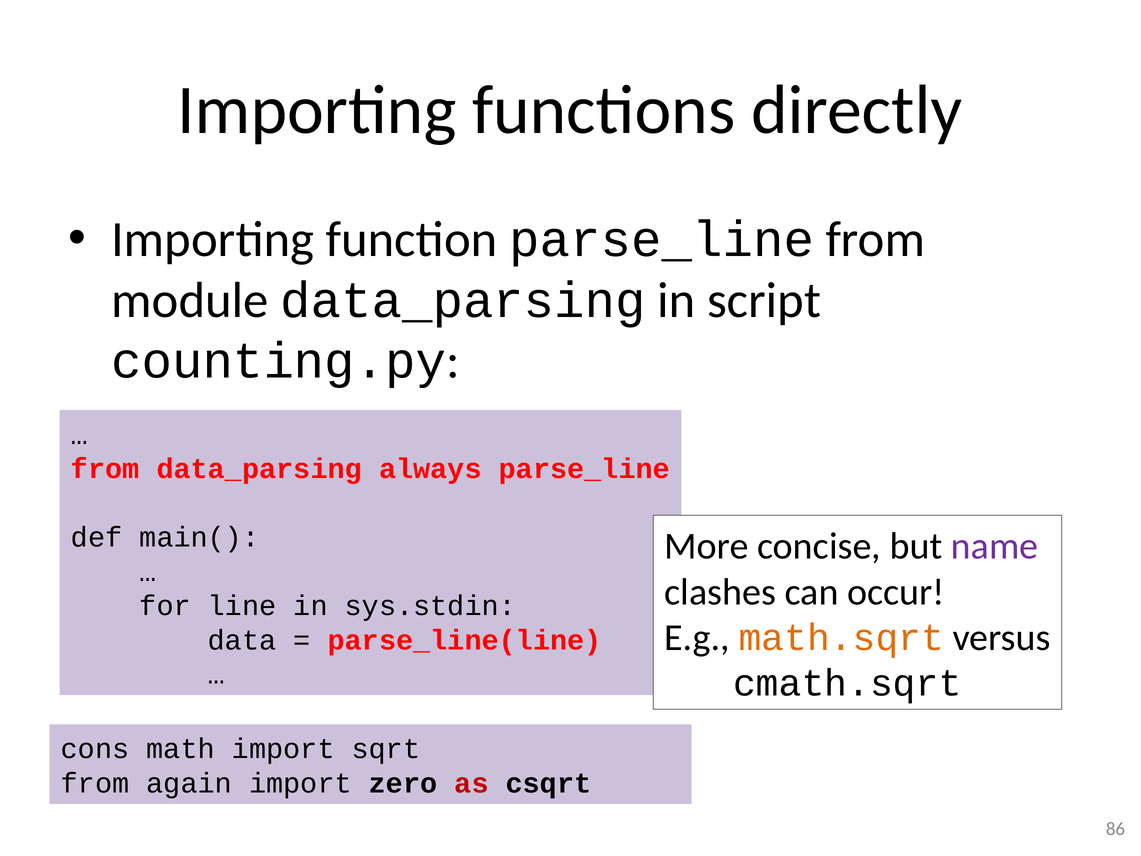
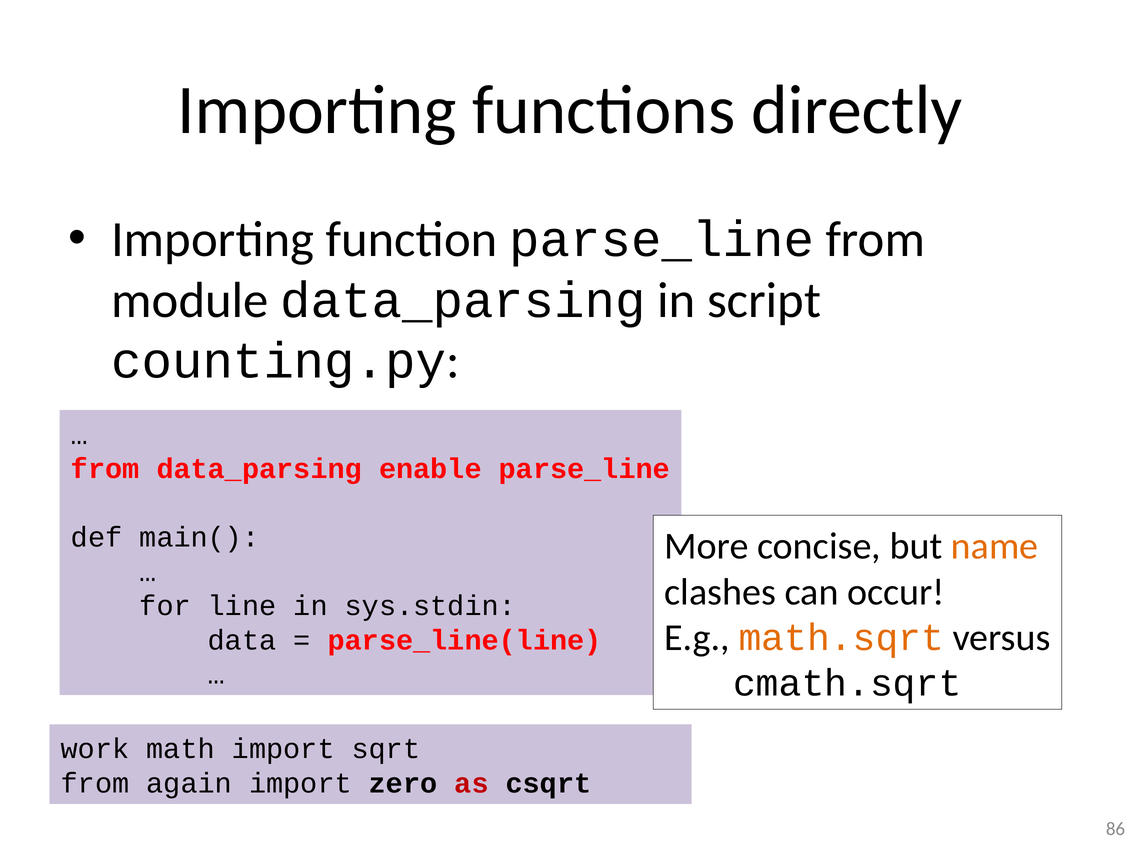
always: always -> enable
name colour: purple -> orange
cons: cons -> work
